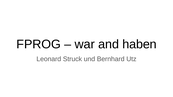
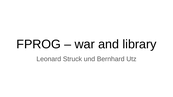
haben: haben -> library
